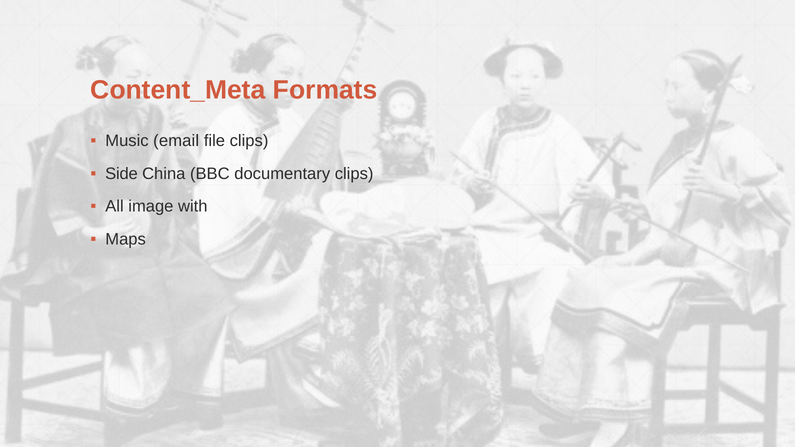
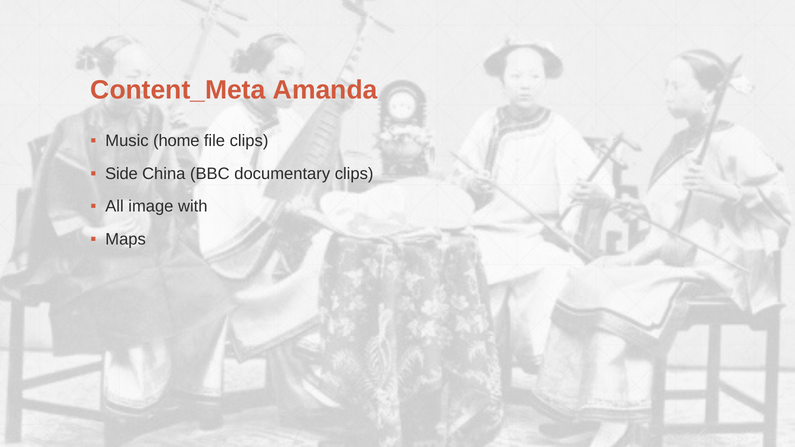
Formats: Formats -> Amanda
email: email -> home
